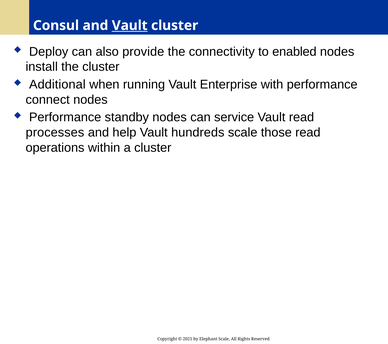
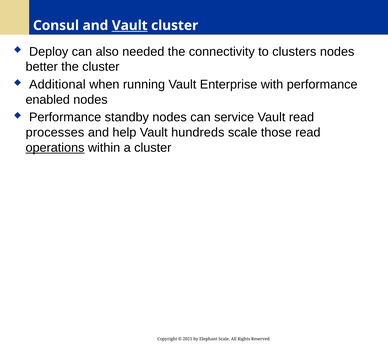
provide: provide -> needed
enabled: enabled -> clusters
install: install -> better
connect: connect -> enabled
operations underline: none -> present
